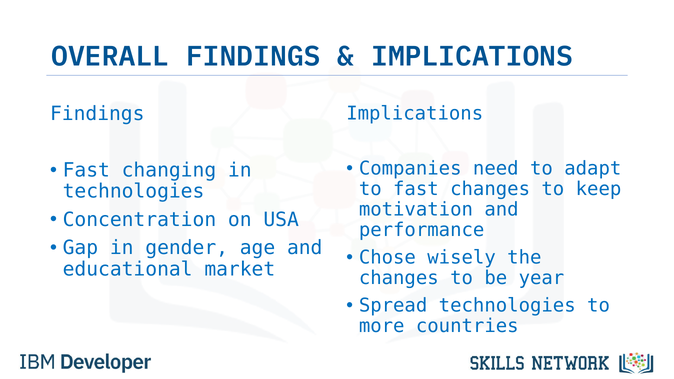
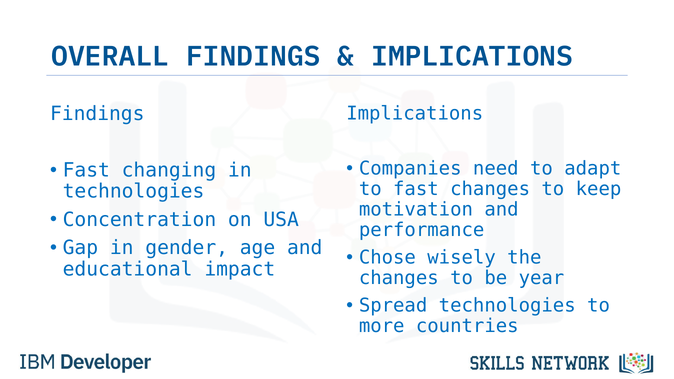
market: market -> impact
